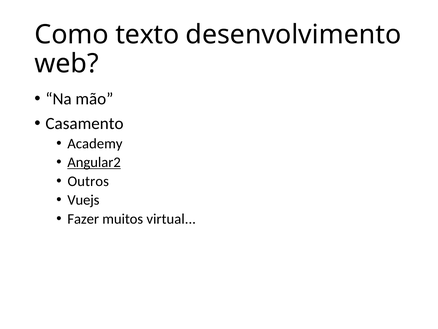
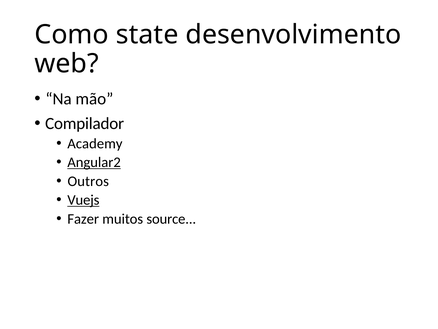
texto: texto -> state
Casamento: Casamento -> Compilador
Vuejs underline: none -> present
virtual: virtual -> source
